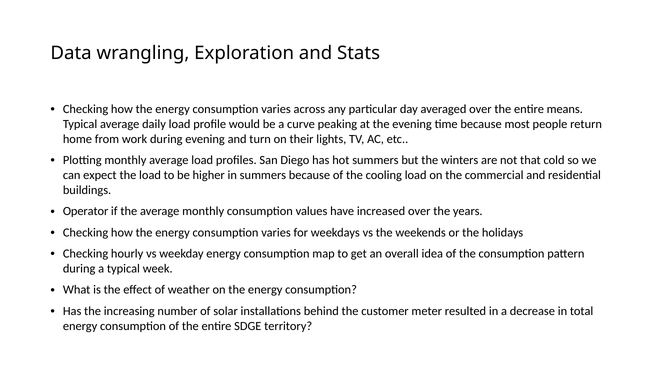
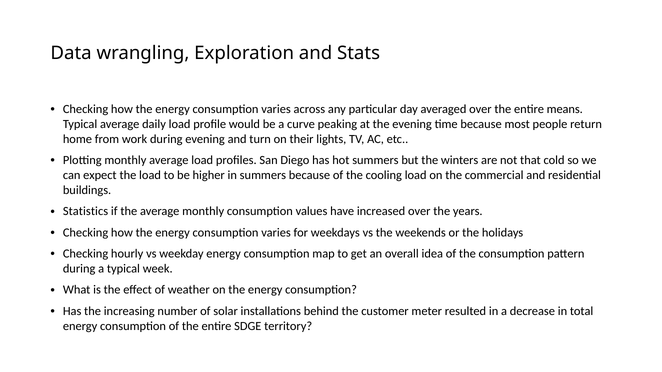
Operator: Operator -> Statistics
